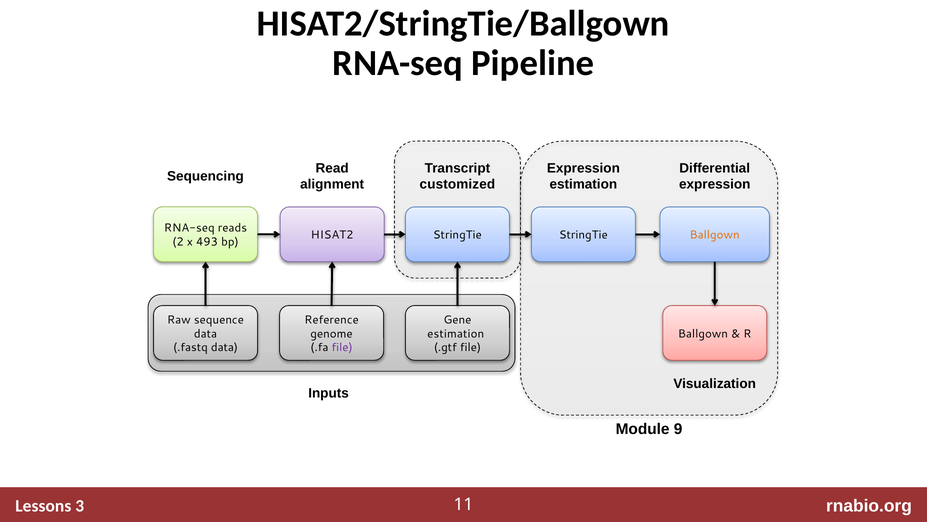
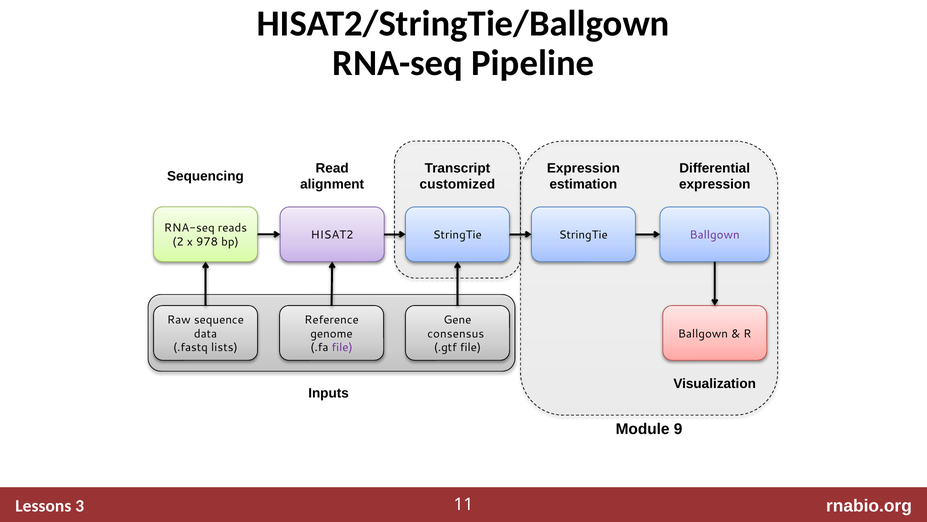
Ballgown at (715, 235) colour: orange -> purple
493: 493 -> 978
estimation at (456, 333): estimation -> consensus
.fastq data: data -> lists
